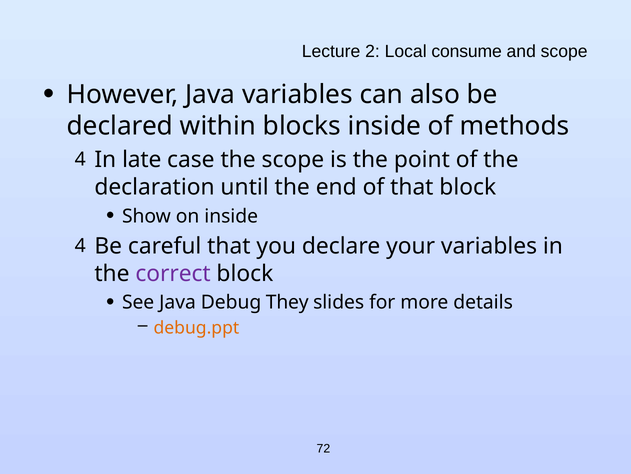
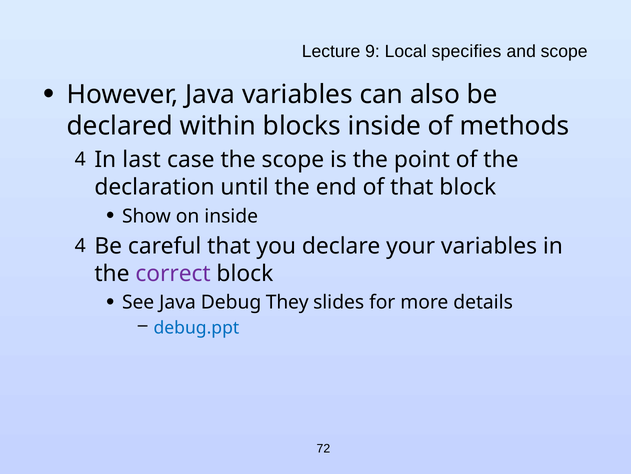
2: 2 -> 9
consume: consume -> specifies
late: late -> last
debug.ppt colour: orange -> blue
